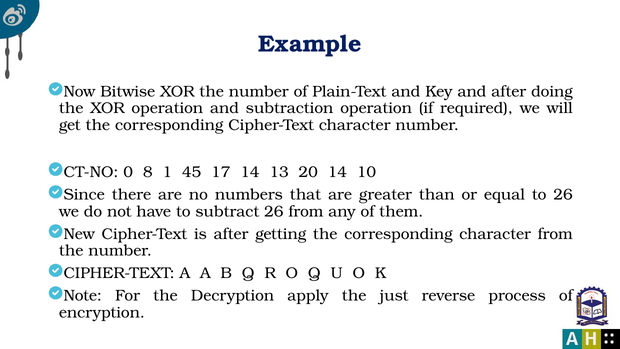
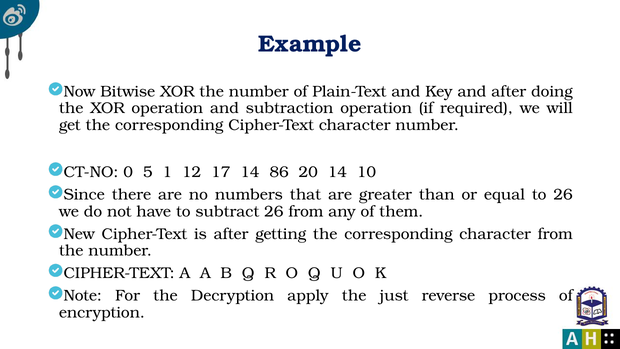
8: 8 -> 5
45: 45 -> 12
13: 13 -> 86
